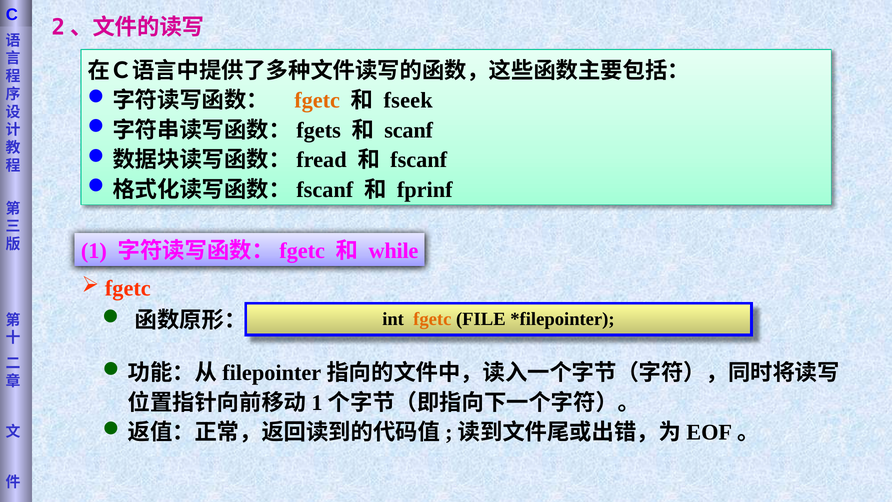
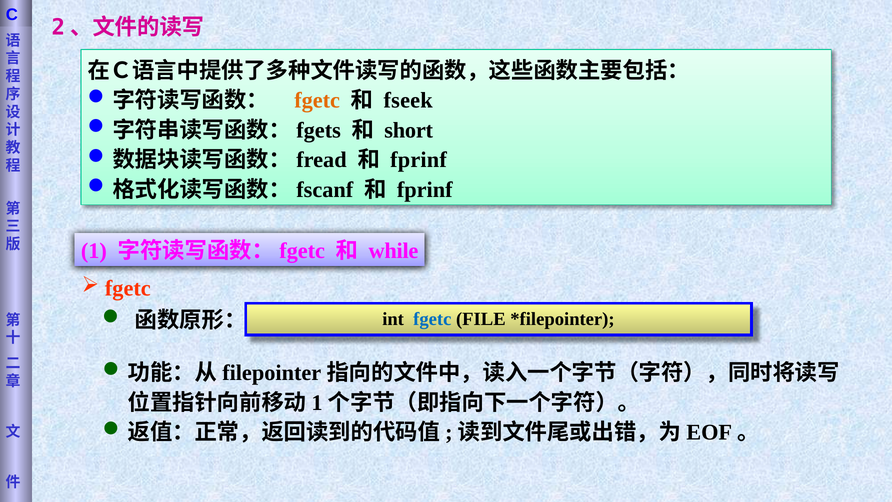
scanf: scanf -> short
fscanf at (419, 160): fscanf -> fprinf
fgetc at (432, 319) colour: orange -> blue
